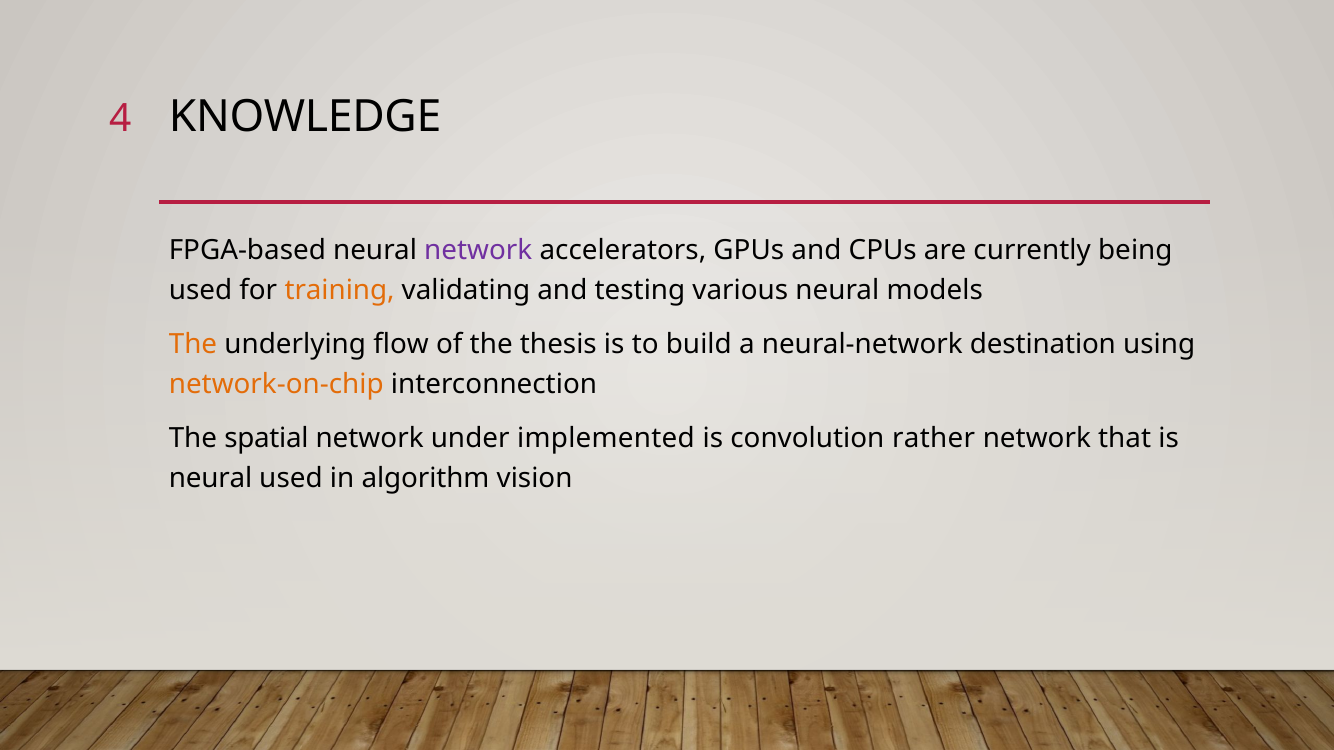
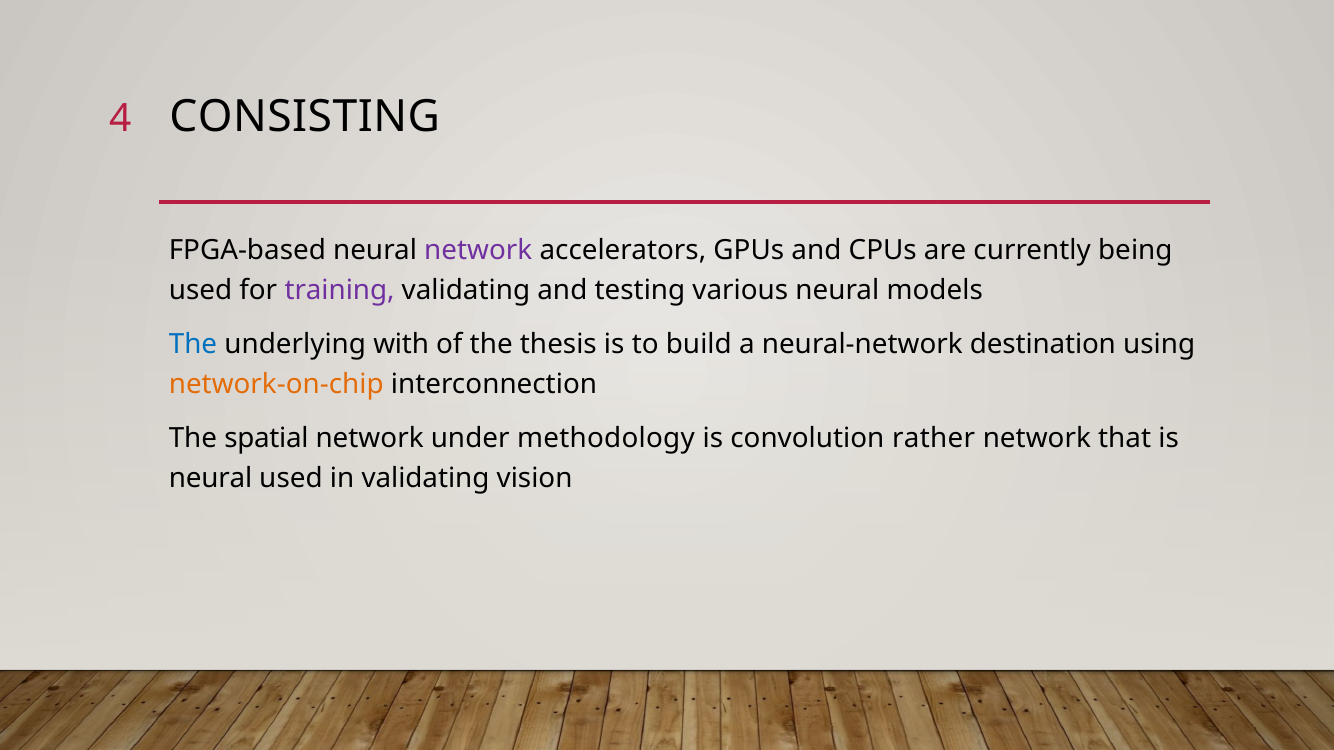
KNOWLEDGE: KNOWLEDGE -> CONSISTING
training colour: orange -> purple
The at (193, 345) colour: orange -> blue
flow: flow -> with
implemented: implemented -> methodology
in algorithm: algorithm -> validating
